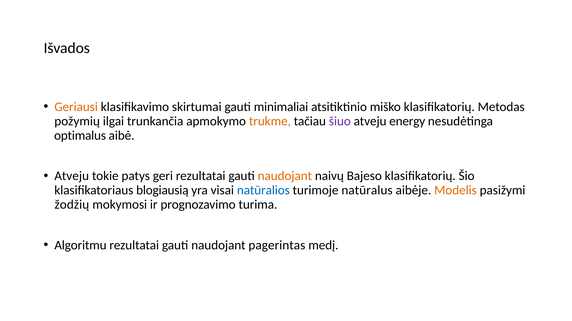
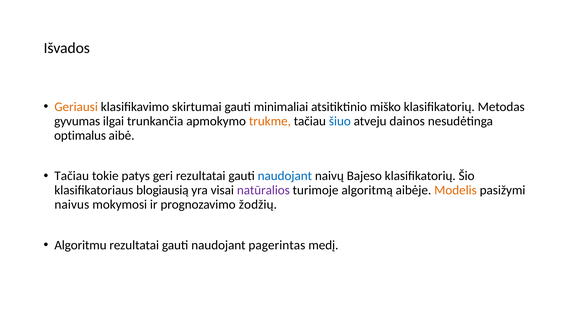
požymių: požymių -> gyvumas
šiuo colour: purple -> blue
energy: energy -> dainos
Atveju at (72, 176): Atveju -> Tačiau
naudojant at (285, 176) colour: orange -> blue
natūralios colour: blue -> purple
natūralus: natūralus -> algoritmą
žodžių: žodžių -> naivus
turima: turima -> žodžių
